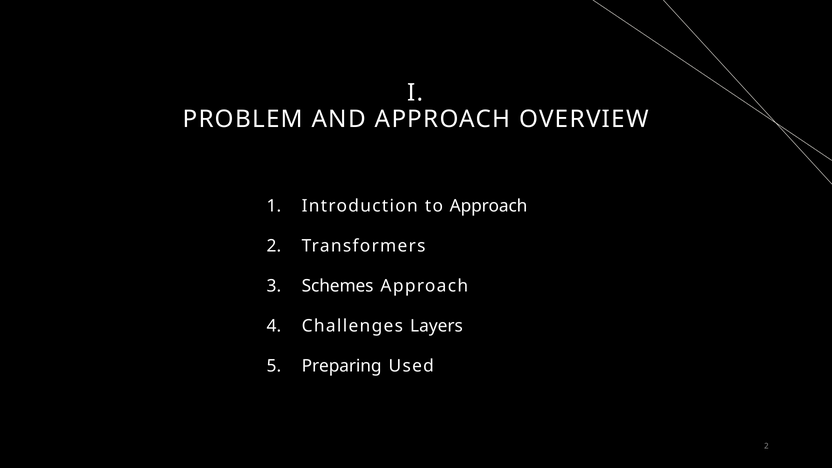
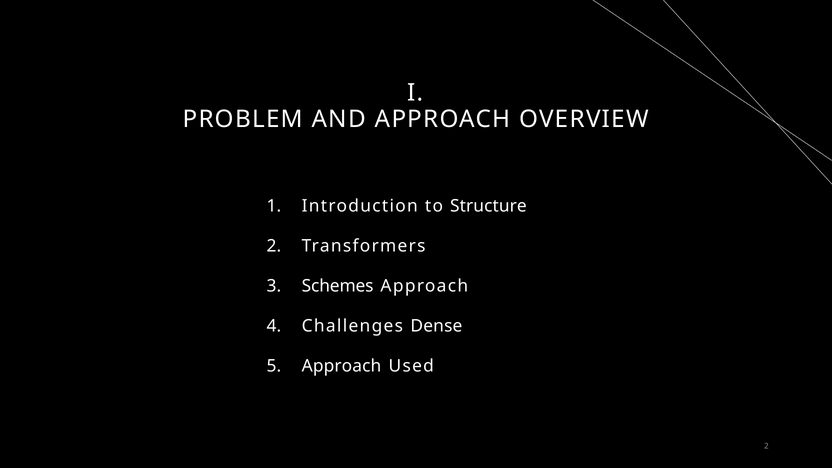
to Approach: Approach -> Structure
Layers: Layers -> Dense
Preparing at (342, 366): Preparing -> Approach
